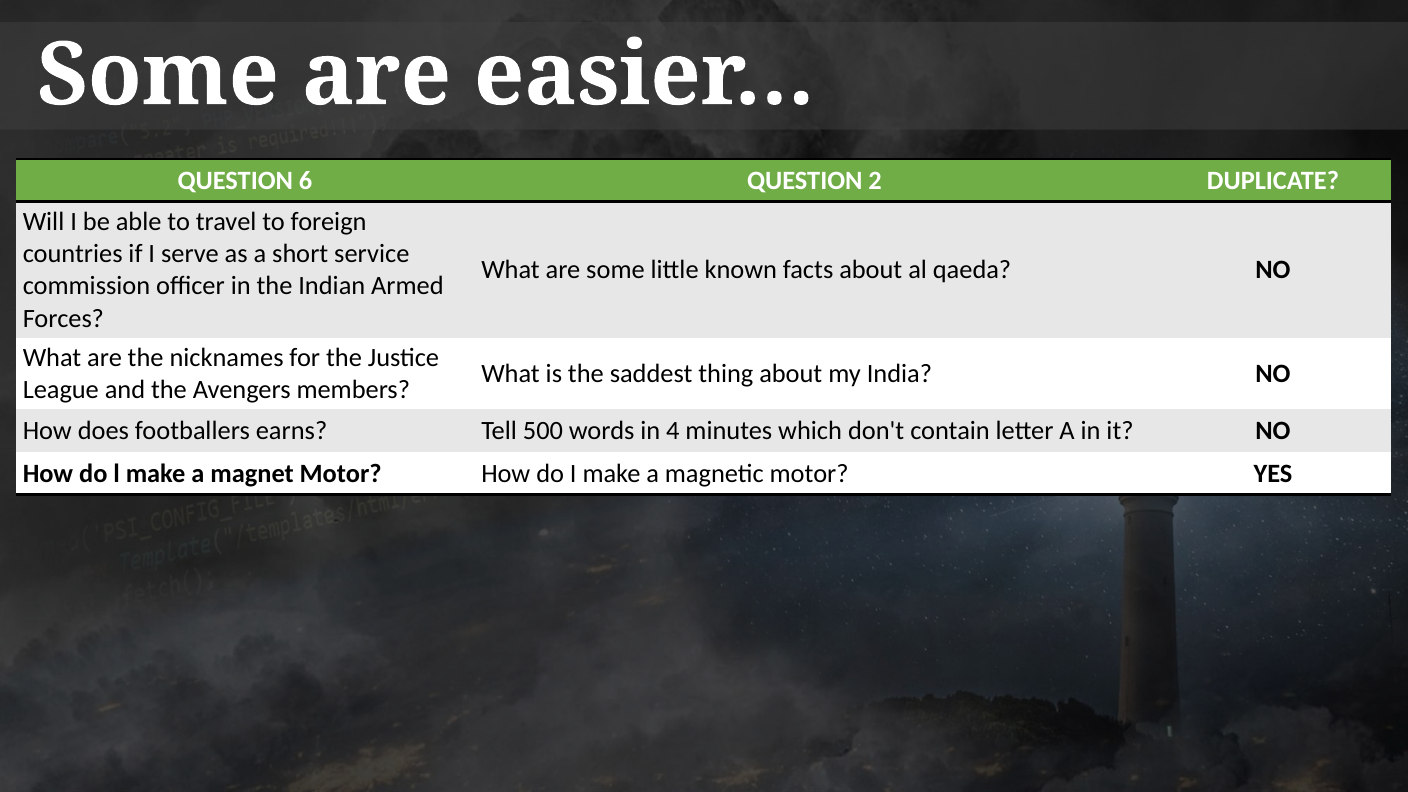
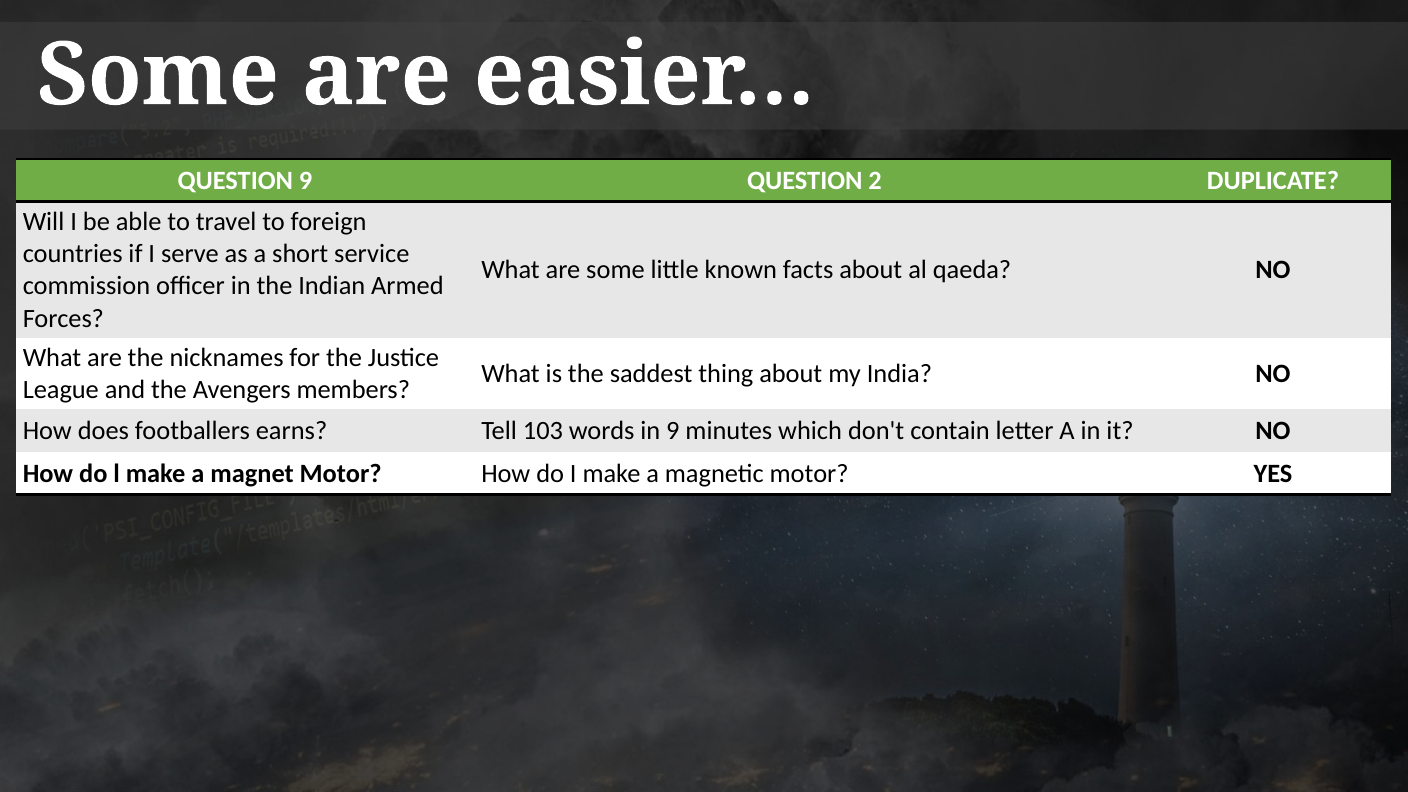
QUESTION 6: 6 -> 9
500: 500 -> 103
in 4: 4 -> 9
